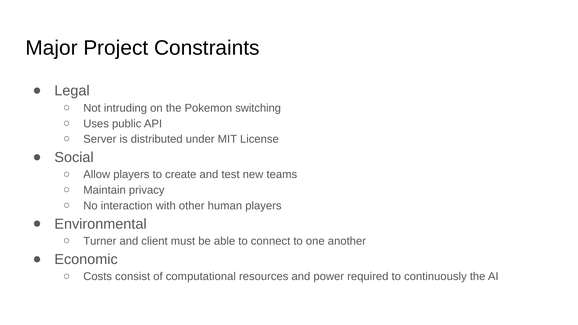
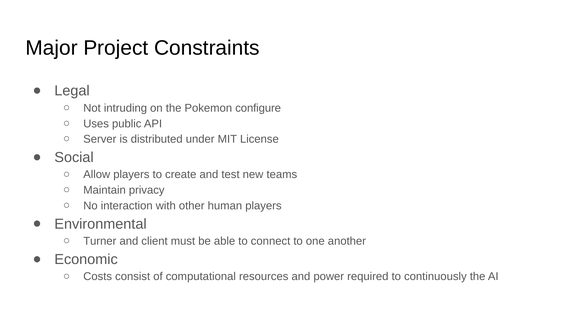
switching: switching -> configure
